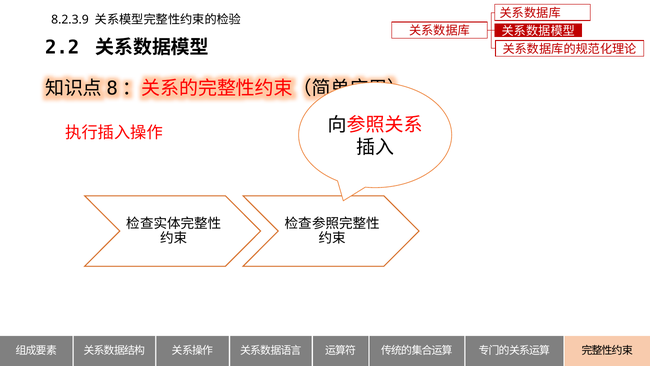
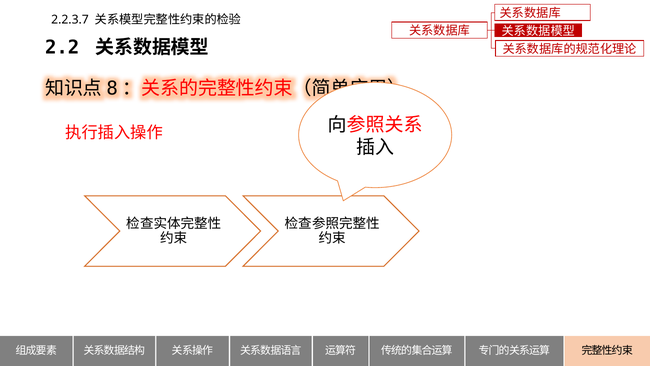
8.2.3.9: 8.2.3.9 -> 2.2.3.7
